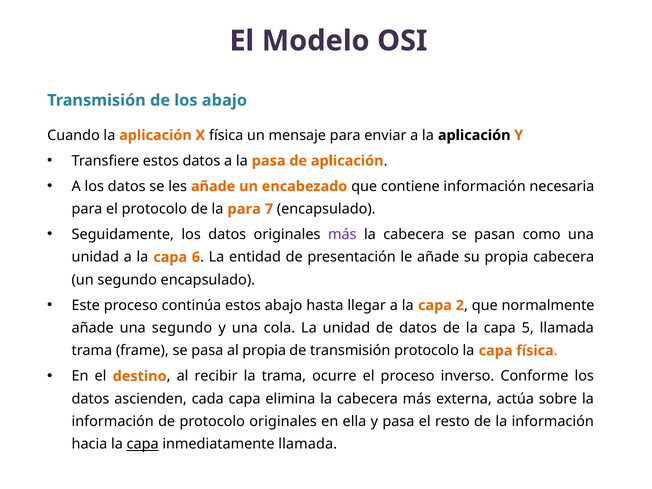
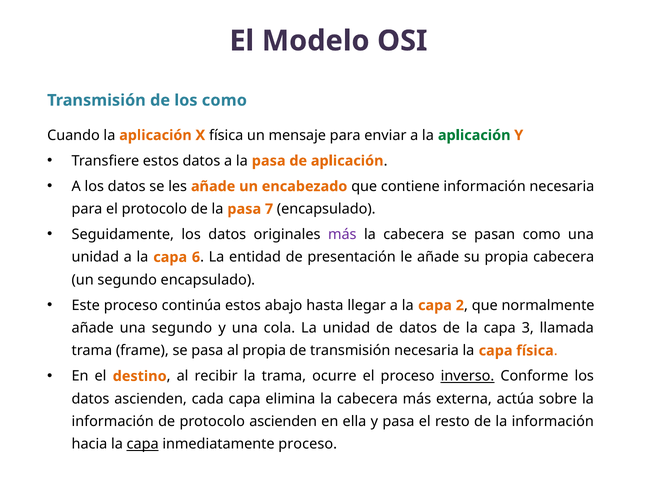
los abajo: abajo -> como
aplicación at (474, 135) colour: black -> green
de la para: para -> pasa
5: 5 -> 3
transmisión protocolo: protocolo -> necesaria
inverso underline: none -> present
protocolo originales: originales -> ascienden
inmediatamente llamada: llamada -> proceso
